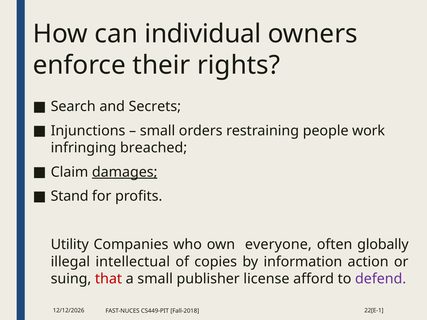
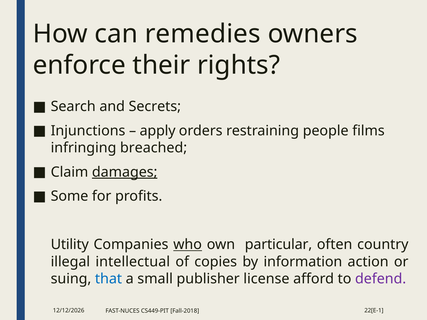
individual: individual -> remedies
small at (158, 131): small -> apply
work: work -> films
Stand: Stand -> Some
who underline: none -> present
everyone: everyone -> particular
globally: globally -> country
that colour: red -> blue
